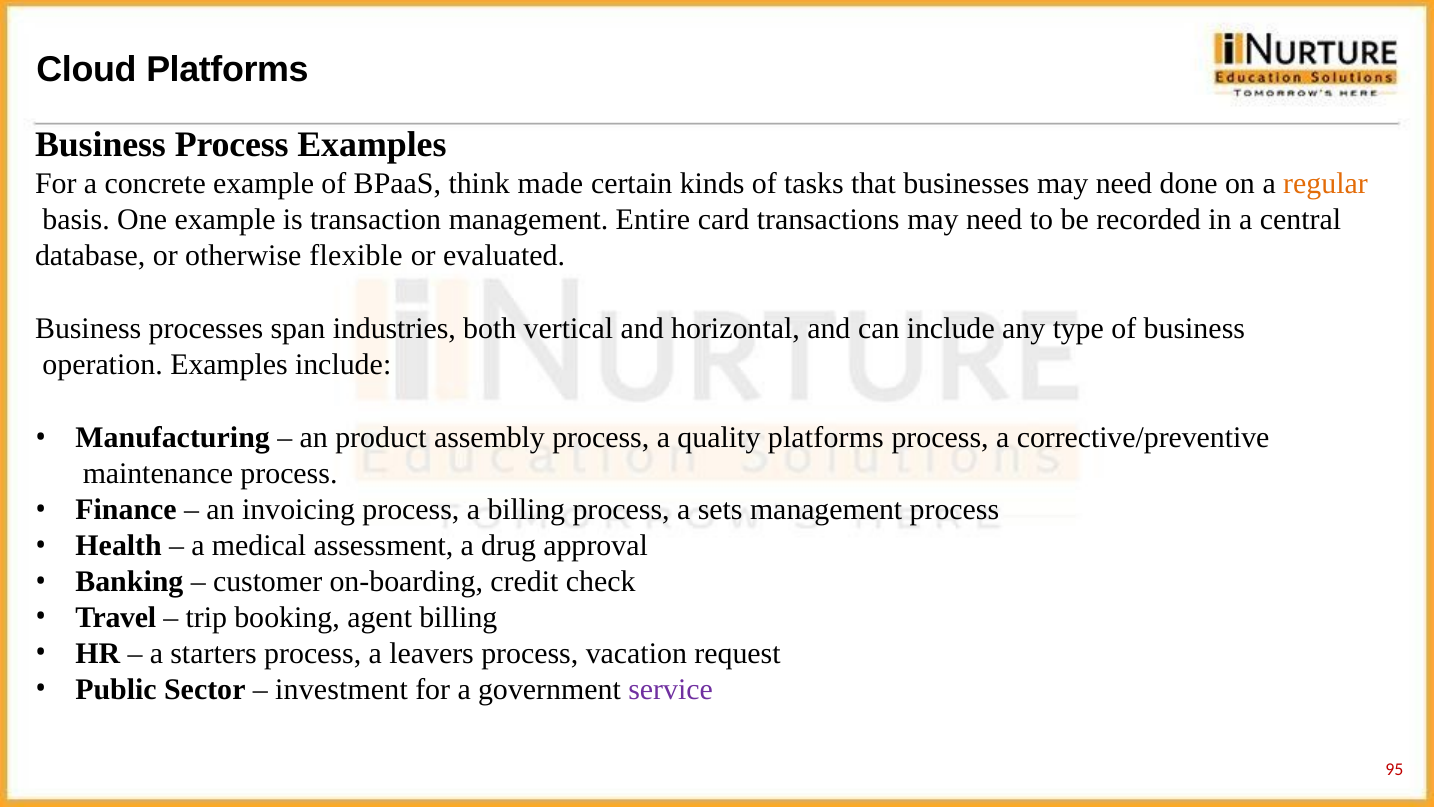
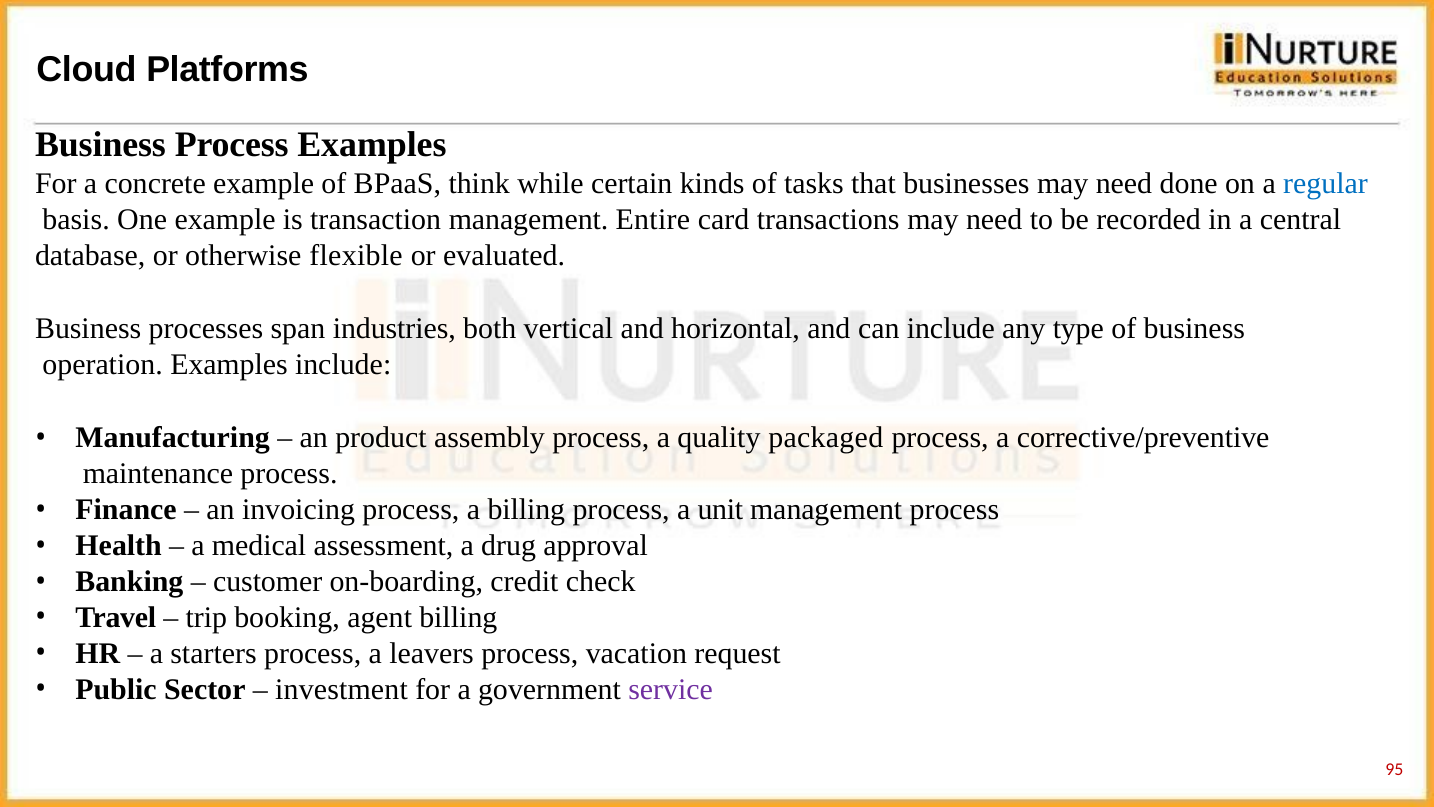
made: made -> while
regular colour: orange -> blue
quality platforms: platforms -> packaged
sets: sets -> unit
